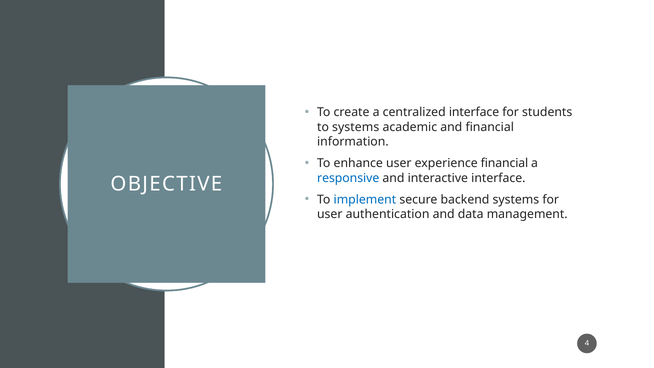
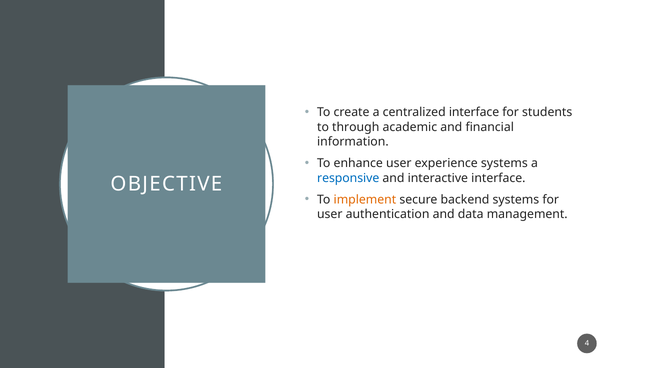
to systems: systems -> through
experience financial: financial -> systems
implement colour: blue -> orange
